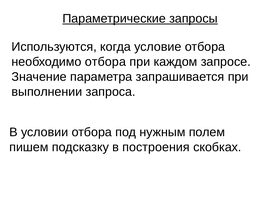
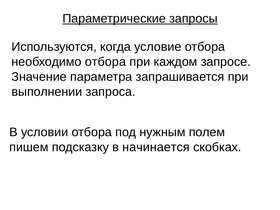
построения: построения -> начинается
